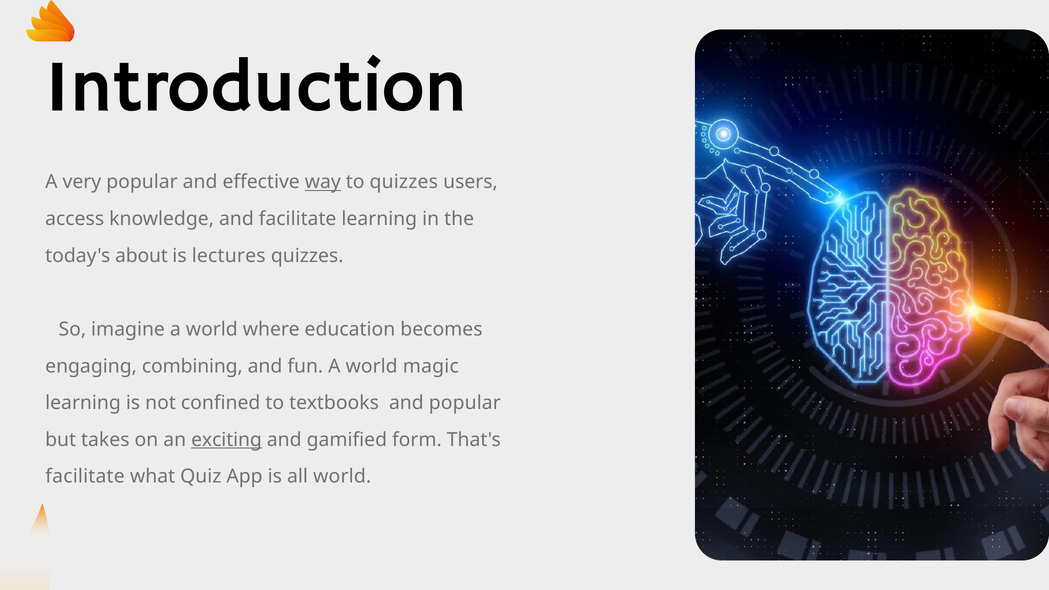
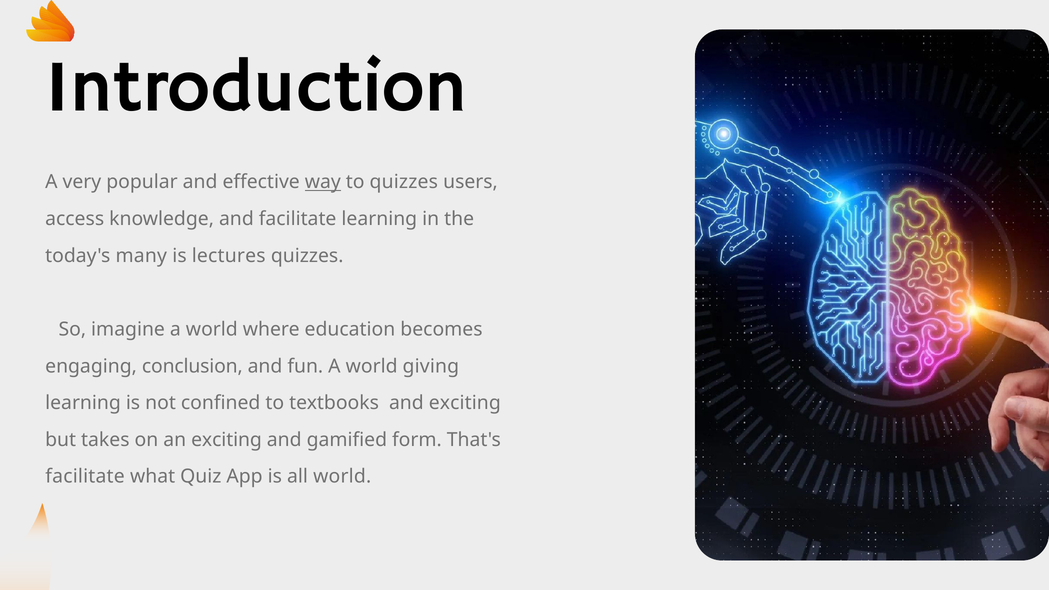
about: about -> many
combining: combining -> conclusion
magic: magic -> giving
and popular: popular -> exciting
exciting at (227, 440) underline: present -> none
